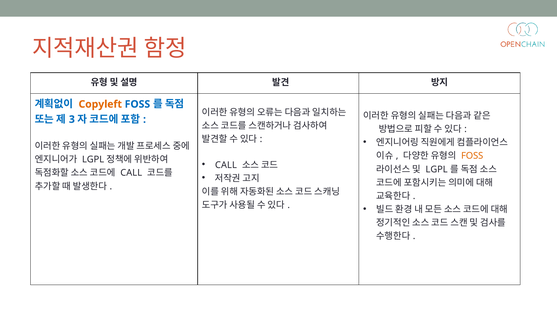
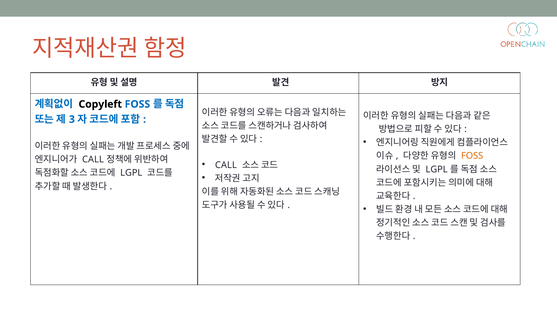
Copyleft colour: orange -> black
LGPL at (93, 160): LGPL -> CALL
CALL at (131, 173): CALL -> LGPL
